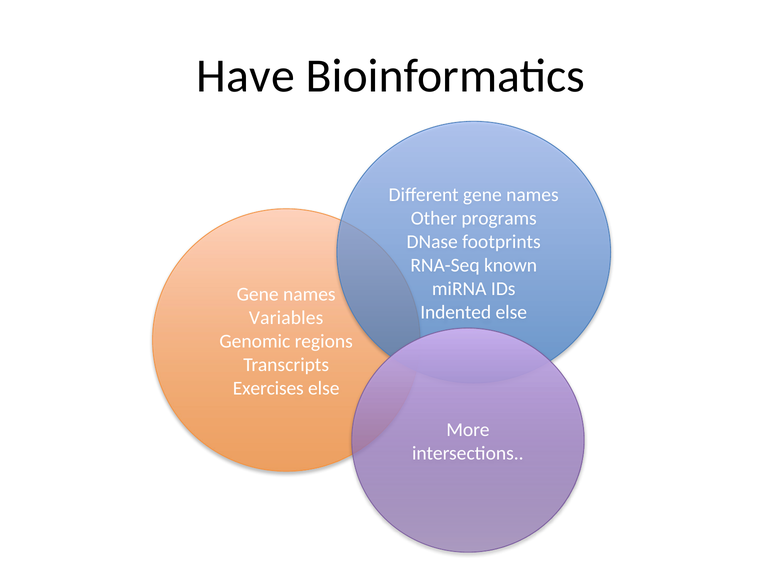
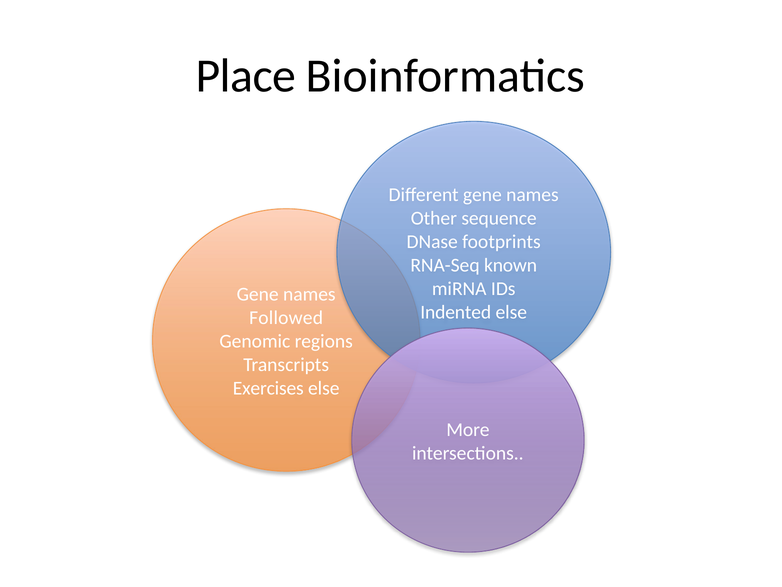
Have: Have -> Place
programs: programs -> sequence
Variables: Variables -> Followed
